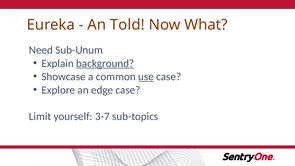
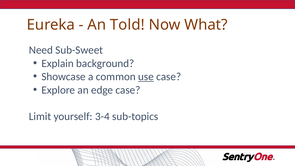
Sub-Unum: Sub-Unum -> Sub-Sweet
background underline: present -> none
3-7: 3-7 -> 3-4
